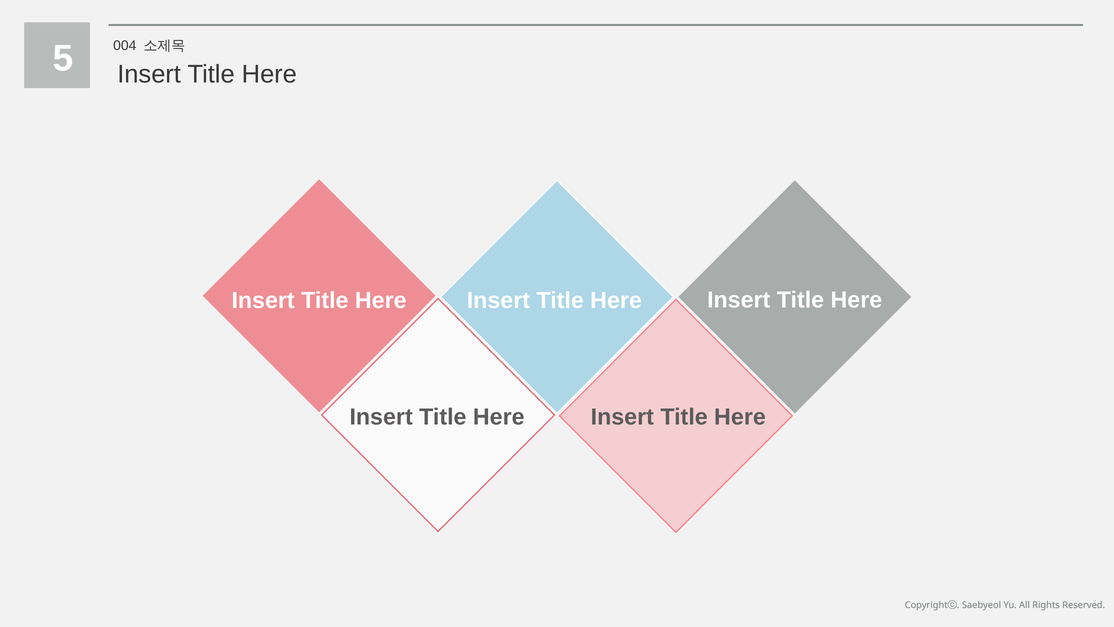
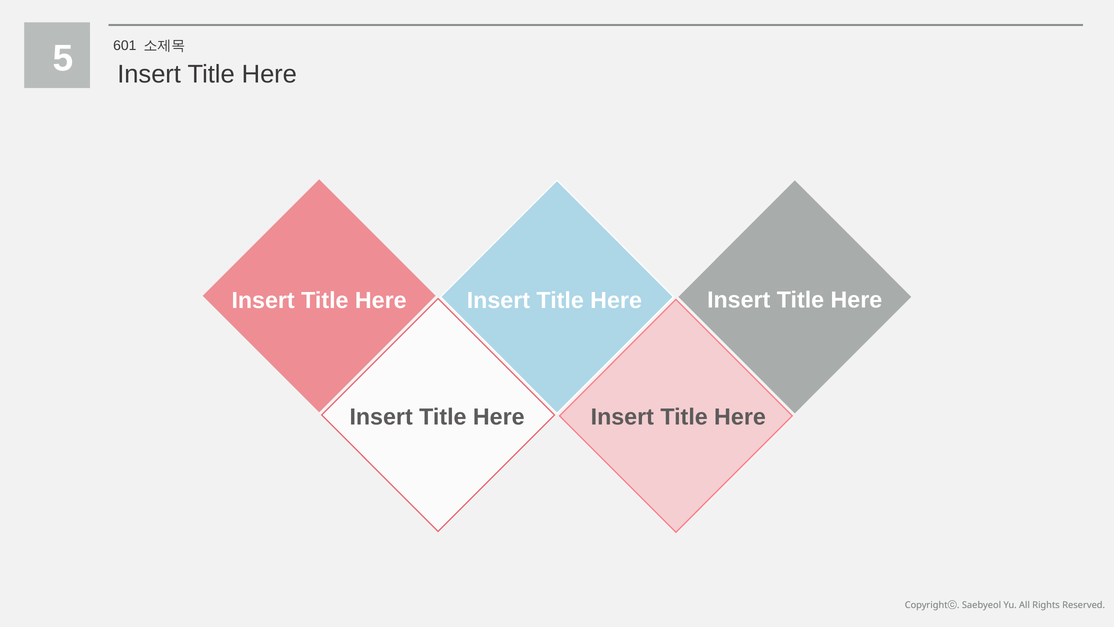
004: 004 -> 601
